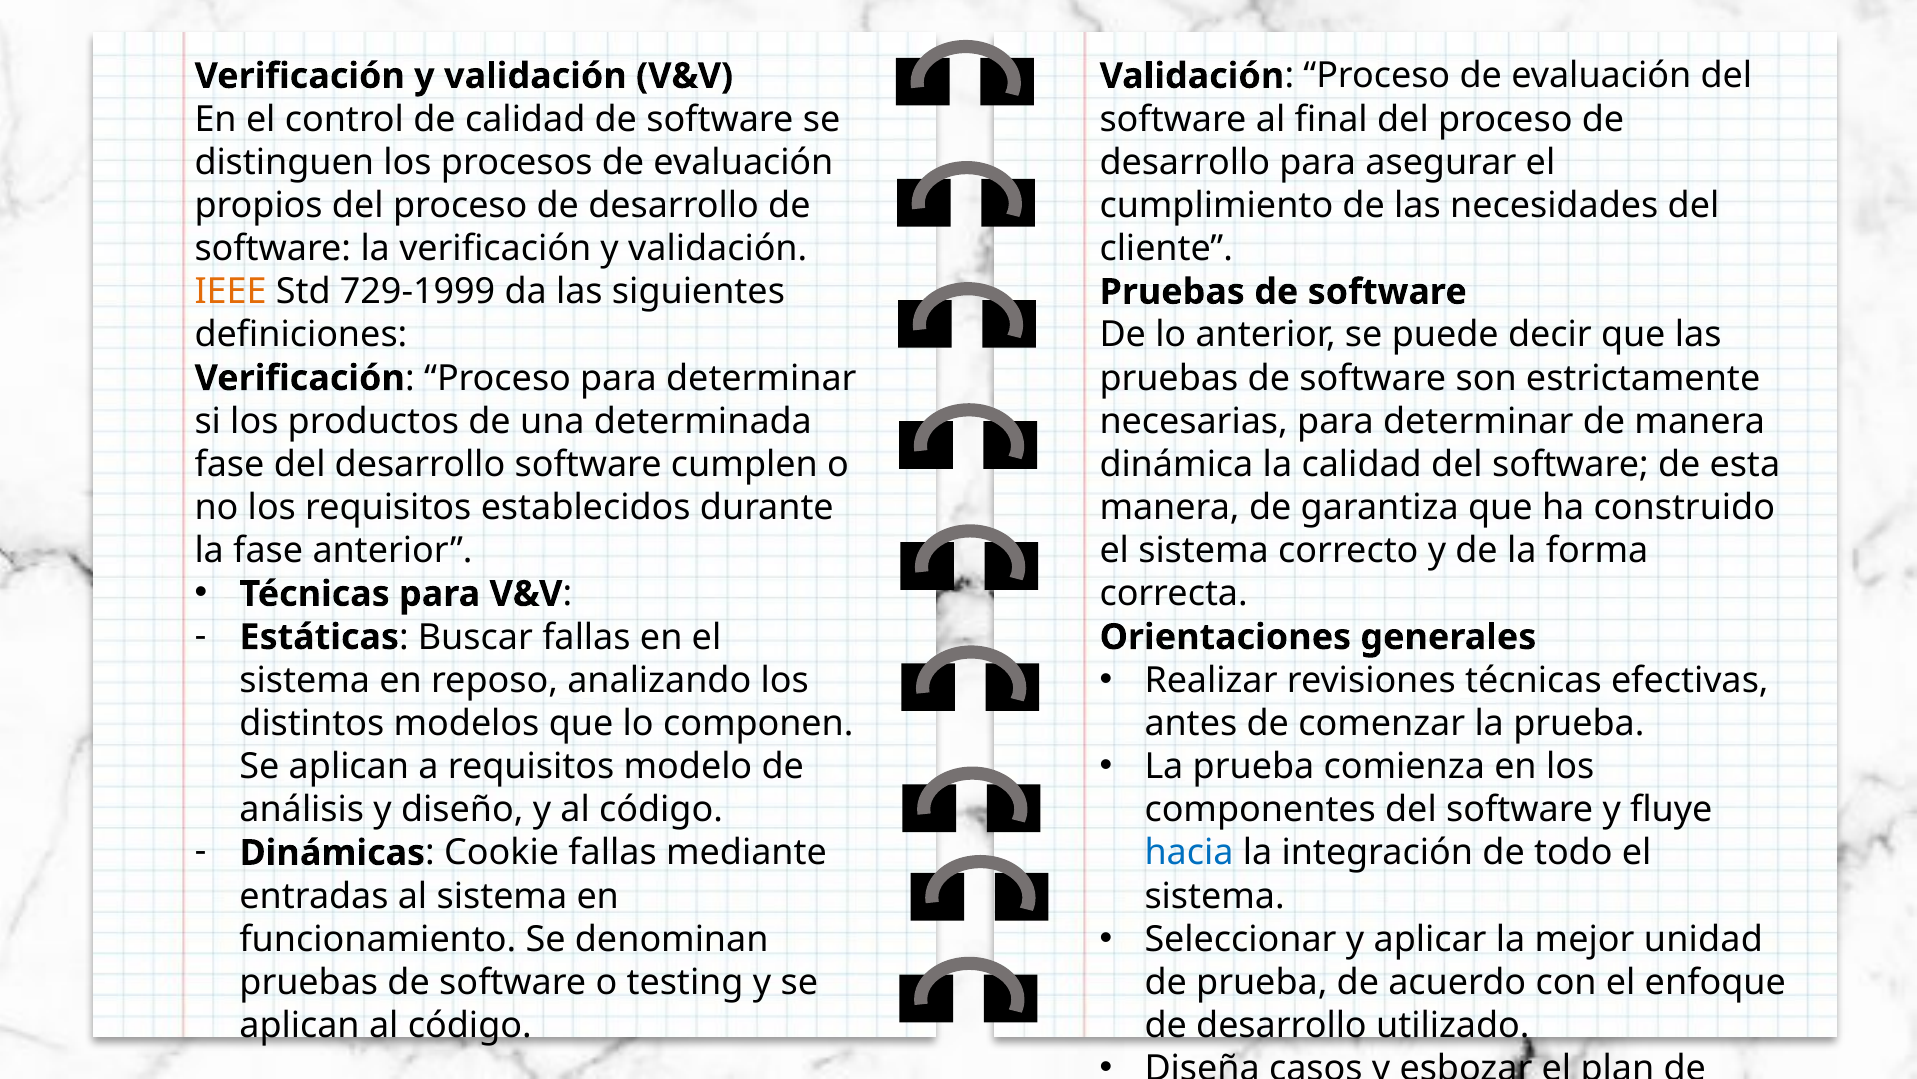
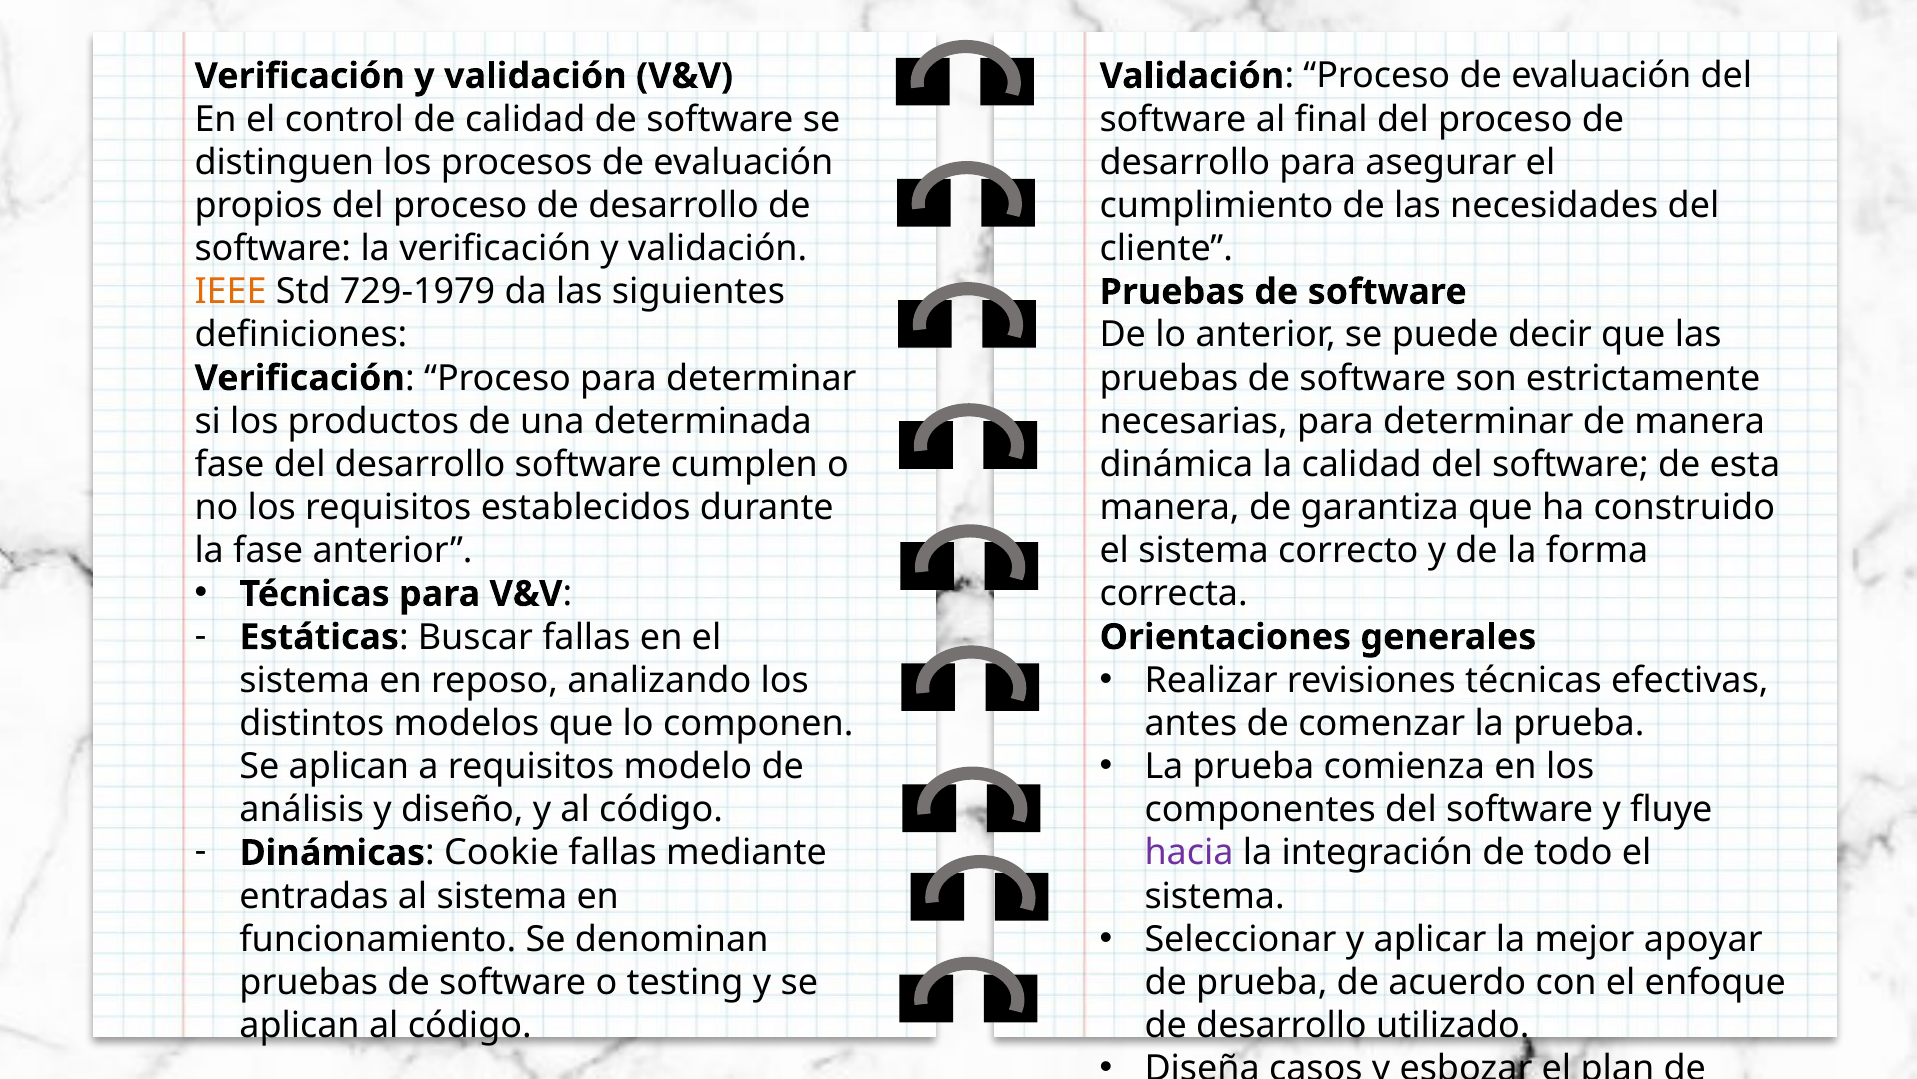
729-1999: 729-1999 -> 729-1979
hacia colour: blue -> purple
unidad: unidad -> apoyar
